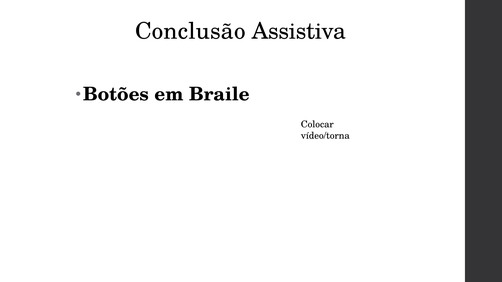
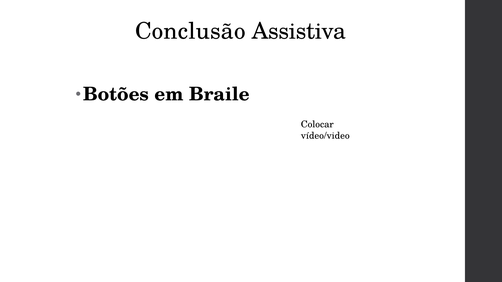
vídeo/torna: vídeo/torna -> vídeo/video
